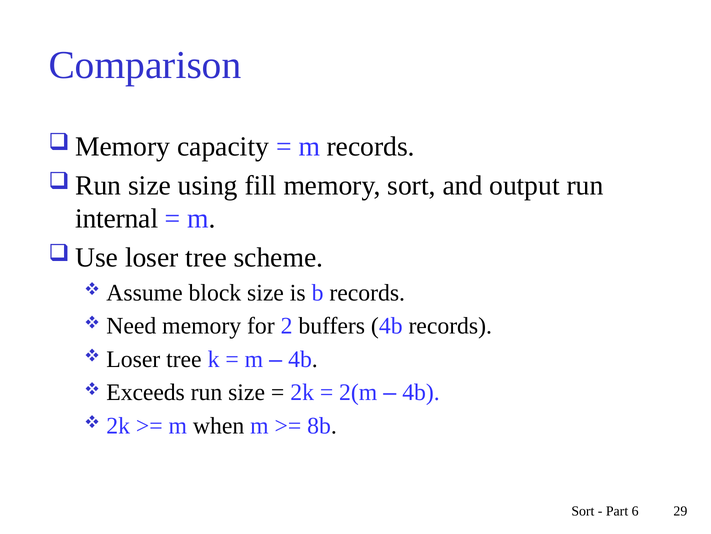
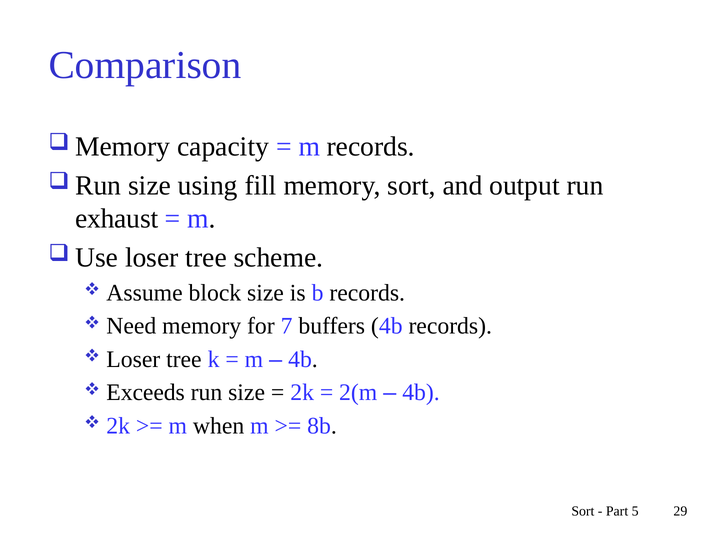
internal: internal -> exhaust
2: 2 -> 7
6: 6 -> 5
